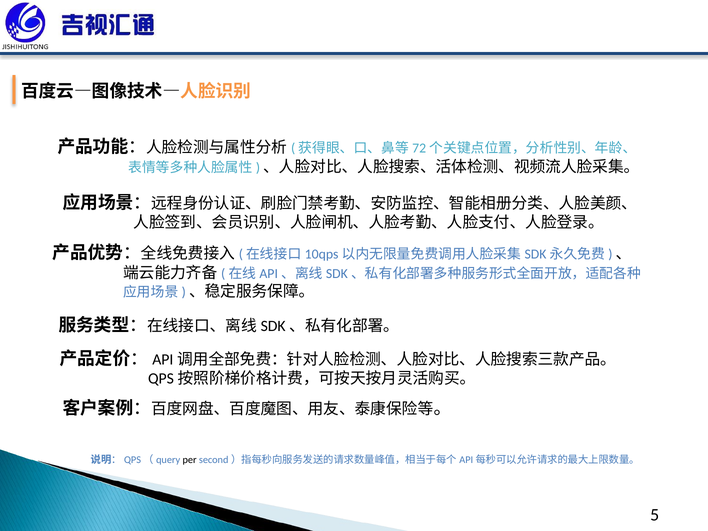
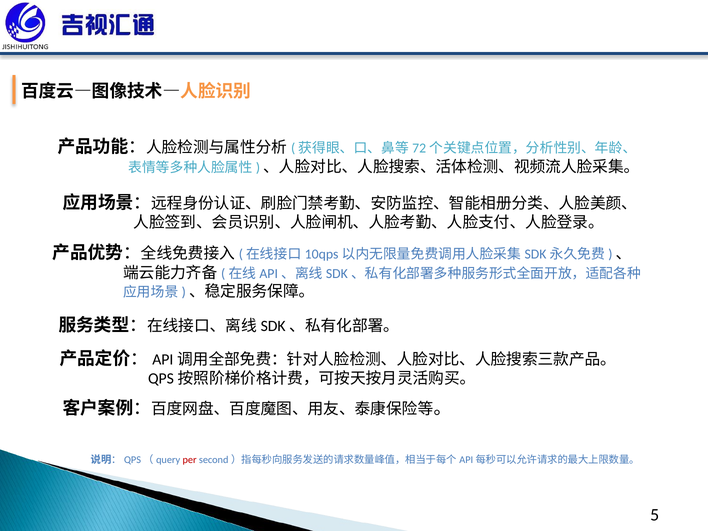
per colour: black -> red
